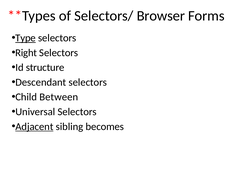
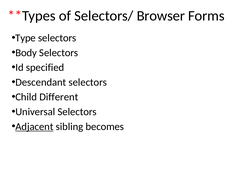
Type underline: present -> none
Right: Right -> Body
structure: structure -> specified
Between: Between -> Different
